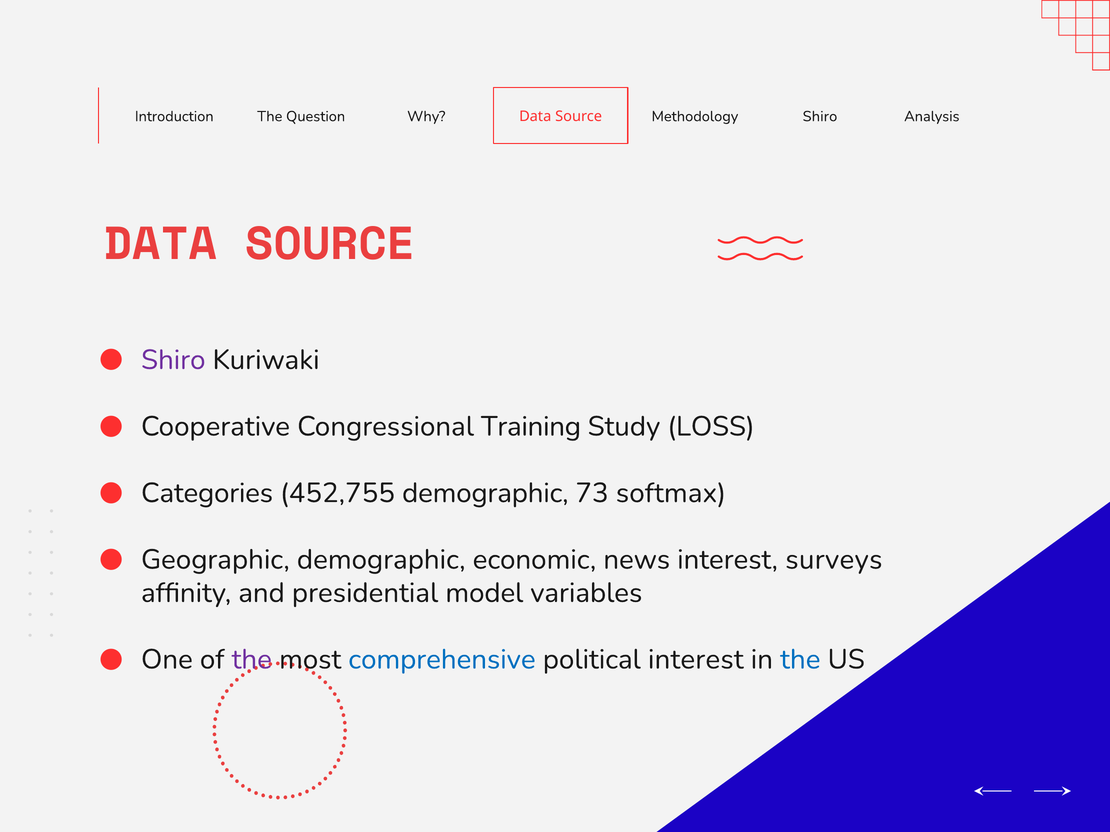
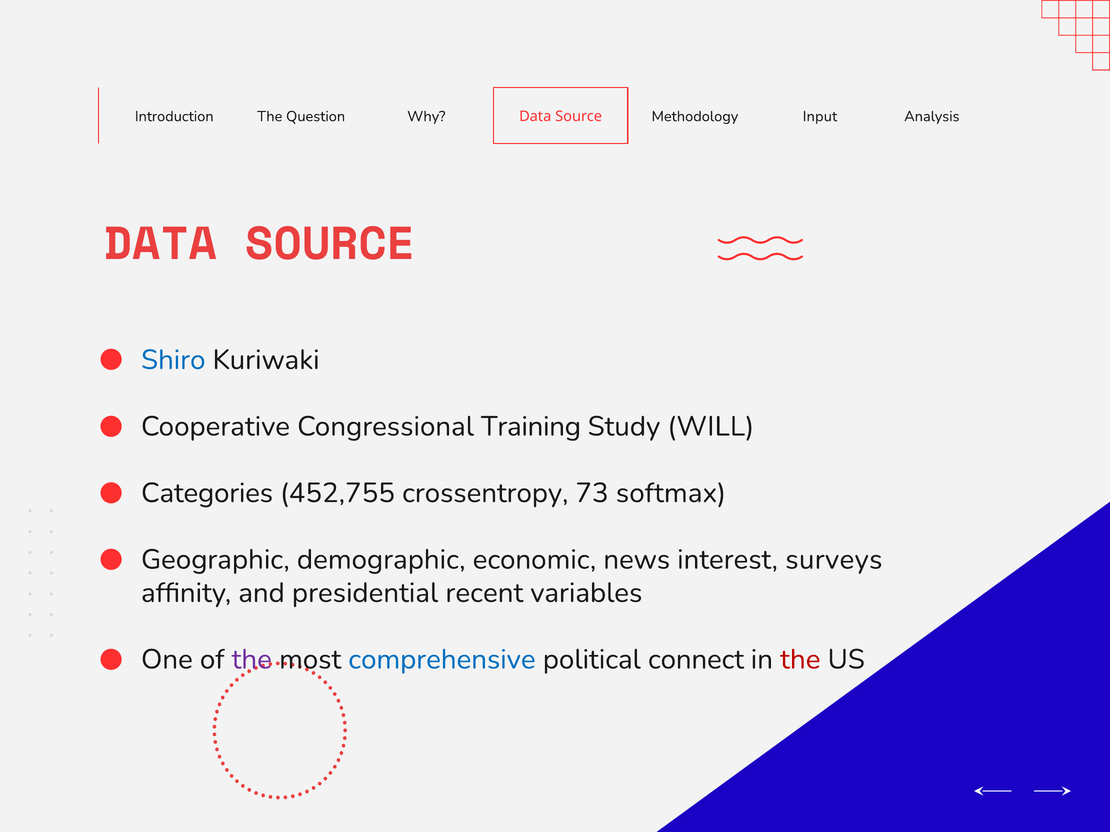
Shiro at (820, 116): Shiro -> Input
Shiro at (173, 360) colour: purple -> blue
LOSS: LOSS -> WILL
452,755 demographic: demographic -> crossentropy
model: model -> recent
political interest: interest -> connect
the at (800, 660) colour: blue -> red
